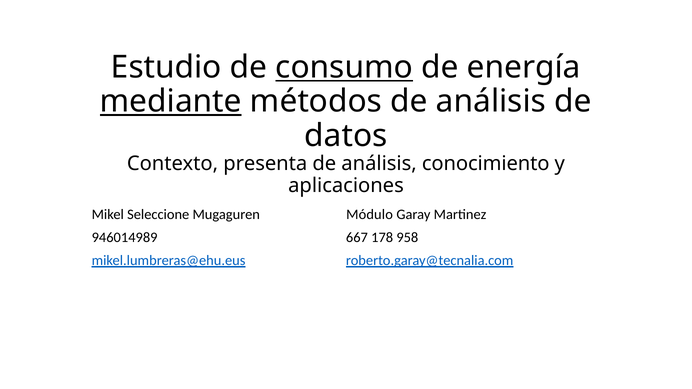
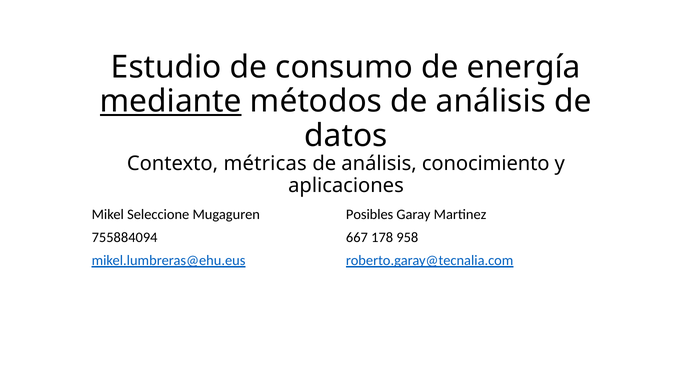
consumo underline: present -> none
presenta: presenta -> métricas
Módulo: Módulo -> Posibles
946014989: 946014989 -> 755884094
